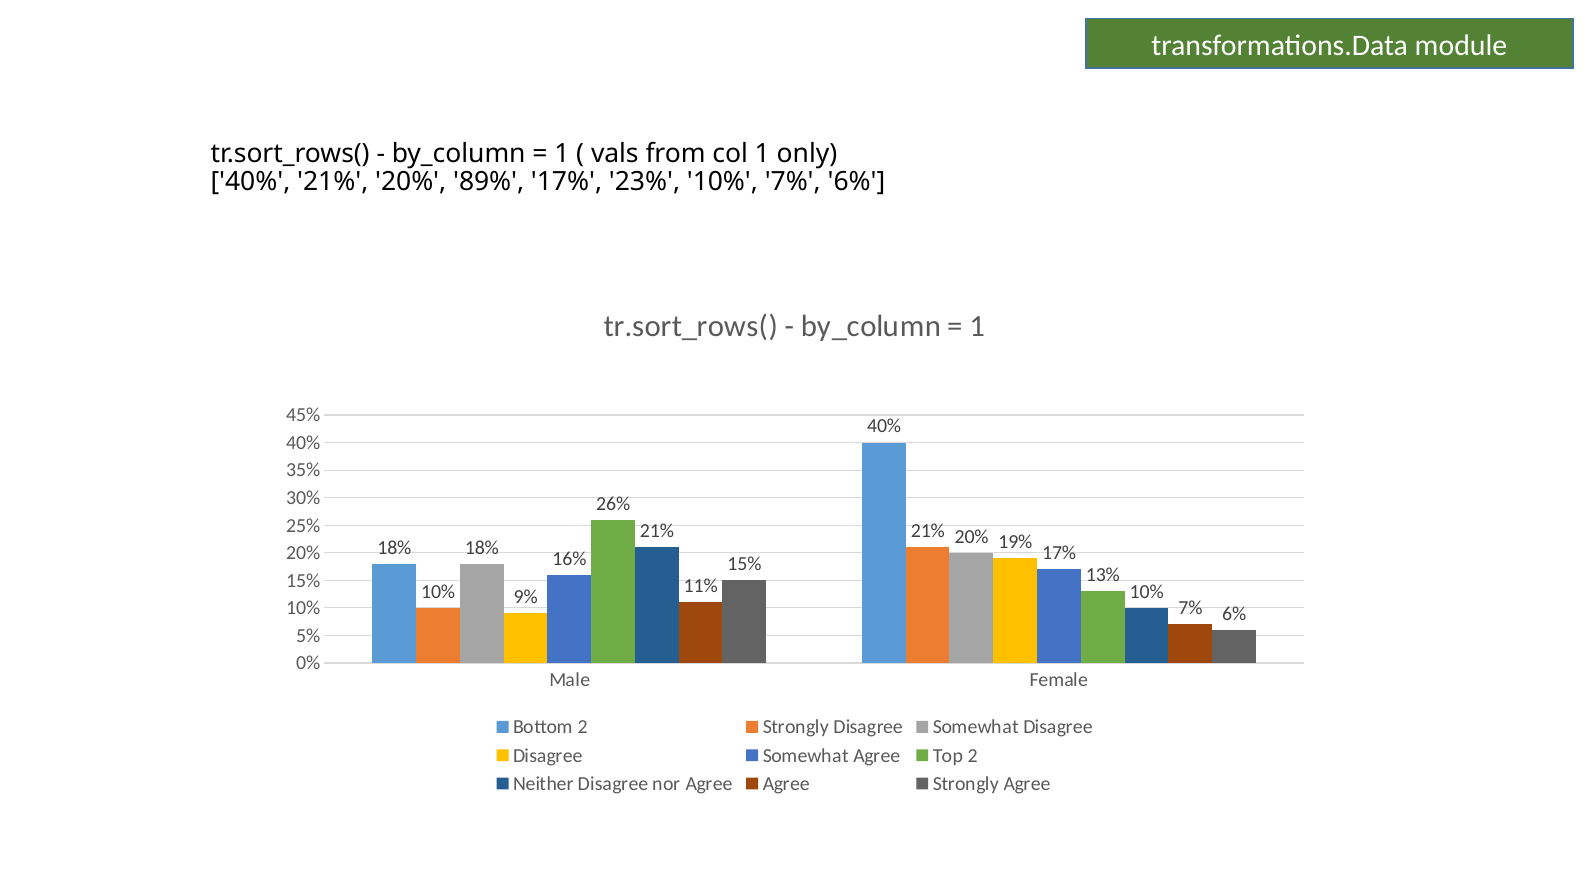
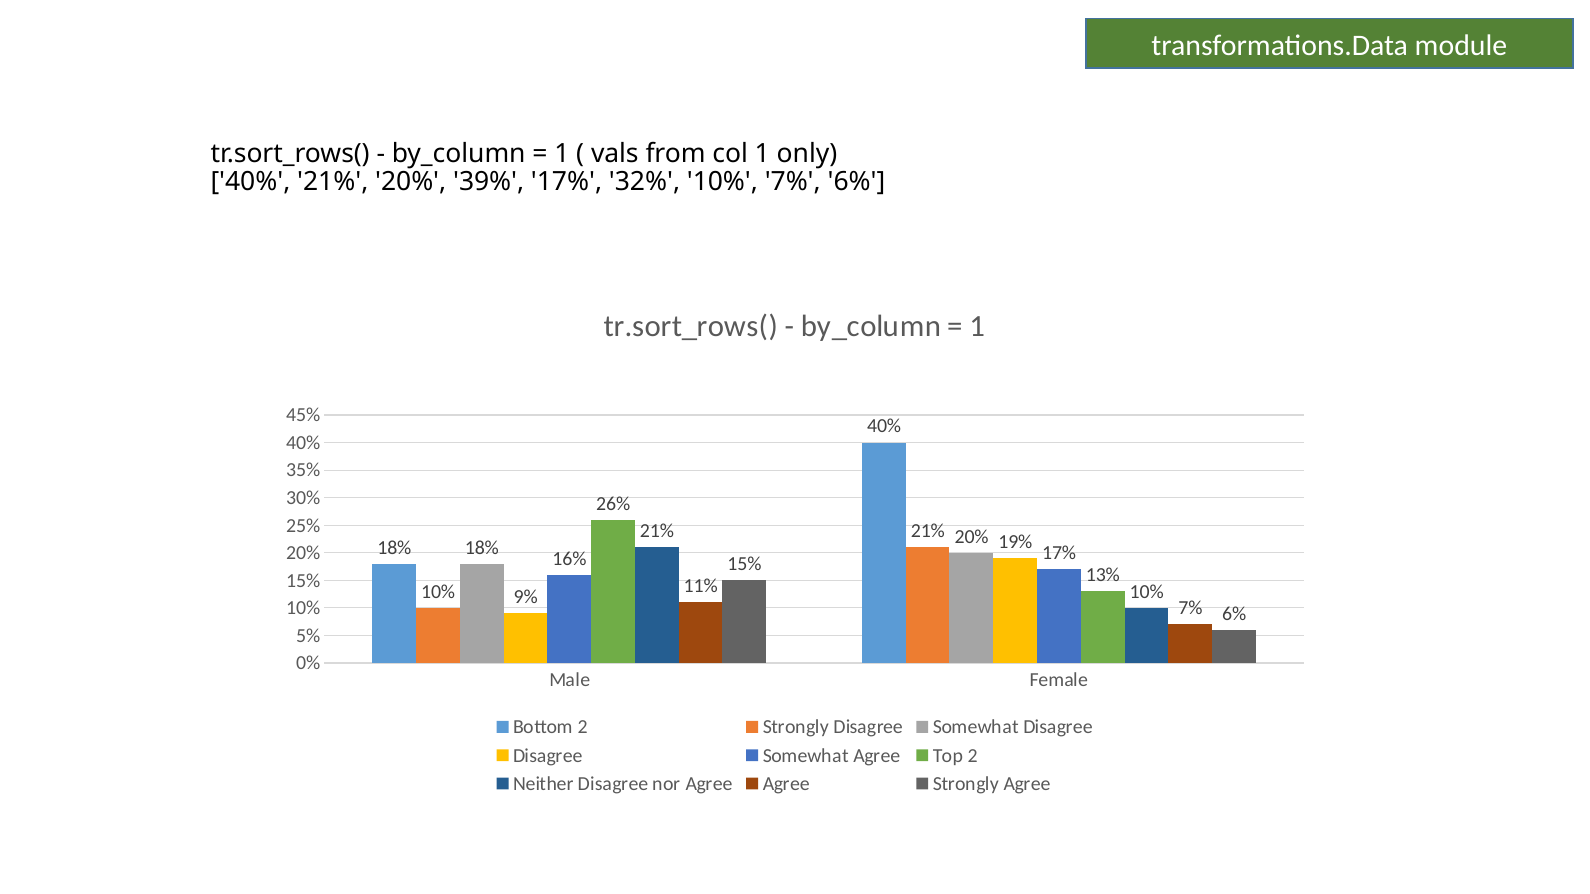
89%: 89% -> 39%
23%: 23% -> 32%
